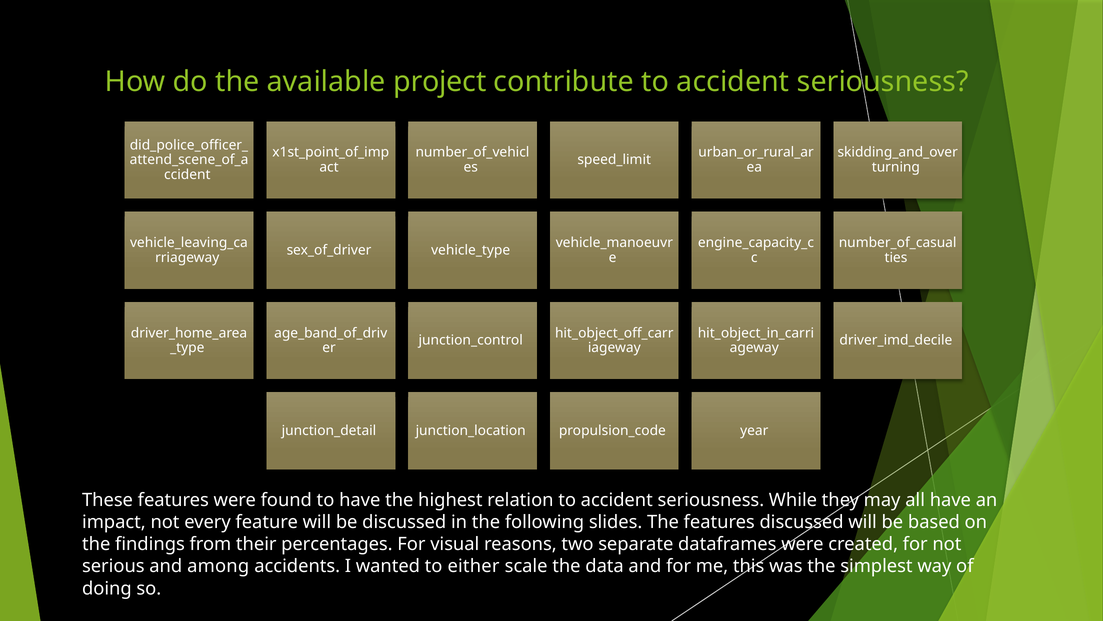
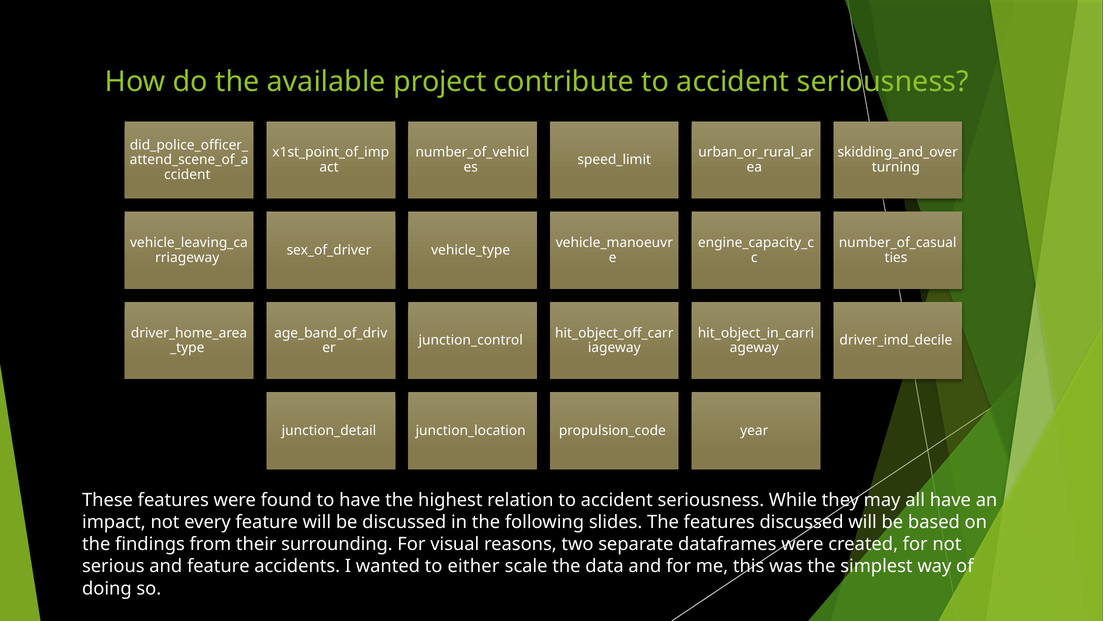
percentages: percentages -> surrounding
and among: among -> feature
